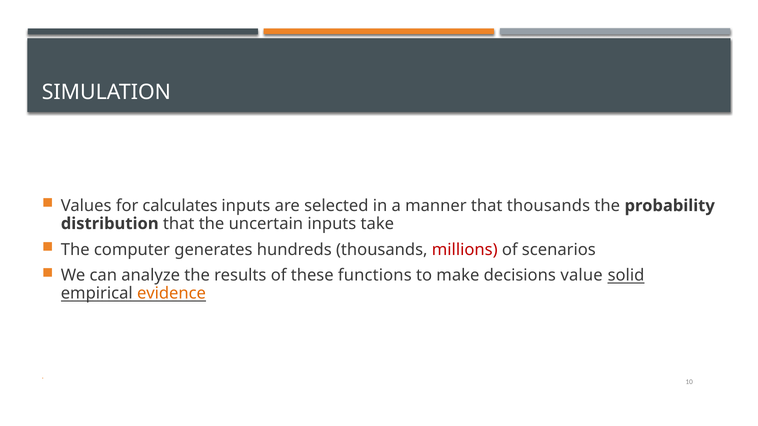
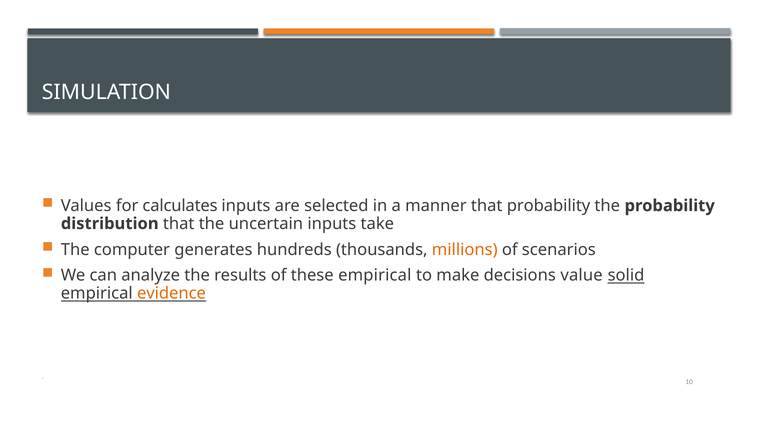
that thousands: thousands -> probability
millions colour: red -> orange
these functions: functions -> empirical
